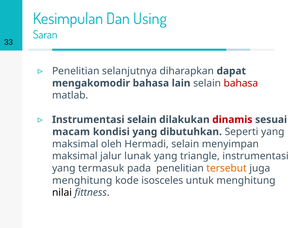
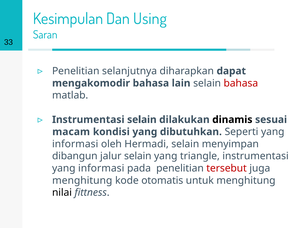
dinamis colour: red -> black
maksimal at (75, 144): maksimal -> informasi
maksimal at (75, 157): maksimal -> dibangun
jalur lunak: lunak -> selain
termasuk at (101, 169): termasuk -> informasi
tersebut colour: orange -> red
isosceles: isosceles -> otomatis
